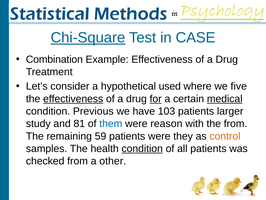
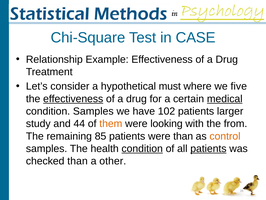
Chi-Square underline: present -> none
Combination: Combination -> Relationship
used: used -> must
for underline: present -> none
condition Previous: Previous -> Samples
103: 103 -> 102
81: 81 -> 44
them colour: blue -> orange
reason: reason -> looking
59: 59 -> 85
were they: they -> than
patients at (208, 148) underline: none -> present
checked from: from -> than
